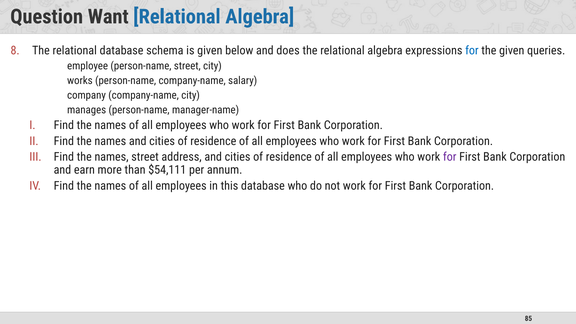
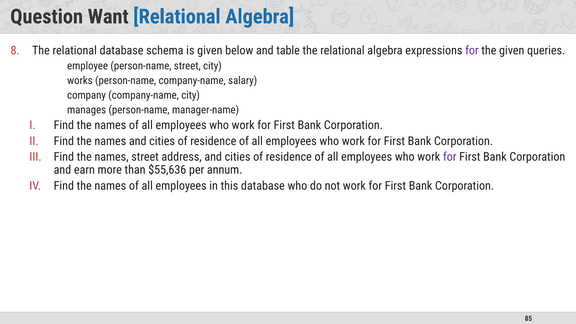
does: does -> table
for at (472, 50) colour: blue -> purple
$54,111: $54,111 -> $55,636
